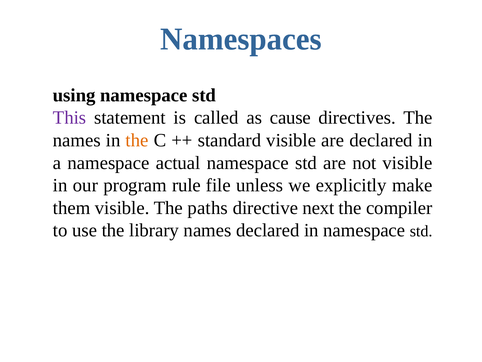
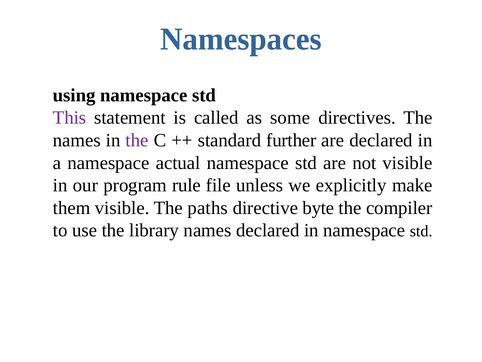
cause: cause -> some
the at (137, 140) colour: orange -> purple
standard visible: visible -> further
next: next -> byte
